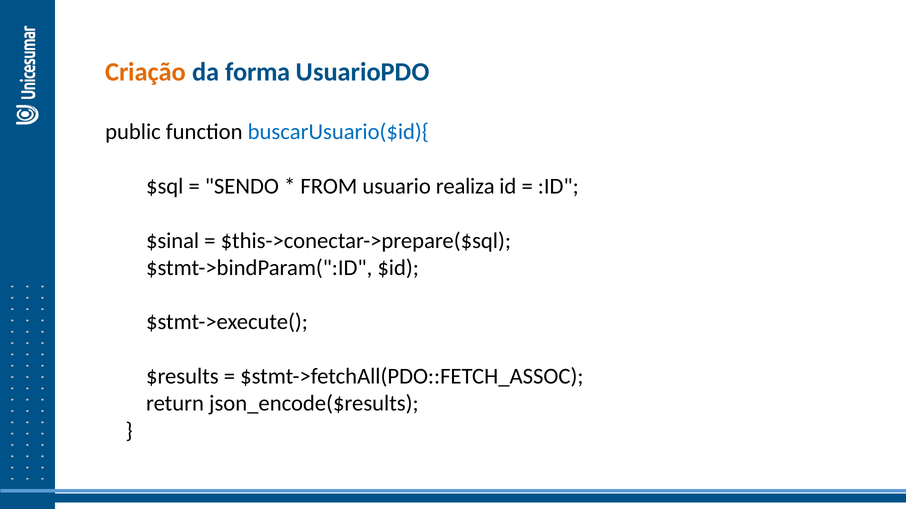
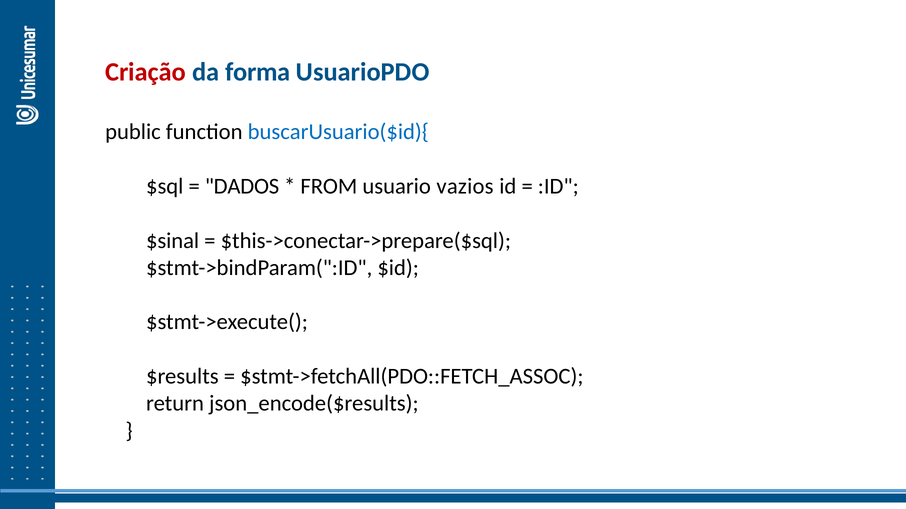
Criação colour: orange -> red
SENDO: SENDO -> DADOS
realiza: realiza -> vazios
